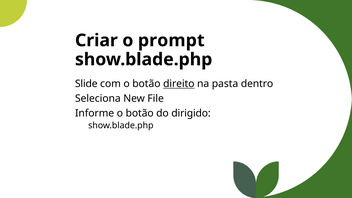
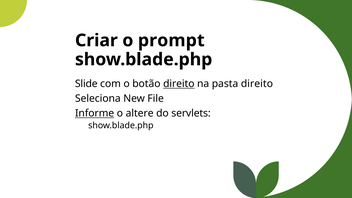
pasta dentro: dentro -> direito
Informe underline: none -> present
botão at (140, 113): botão -> altere
dirigido: dirigido -> servlets
